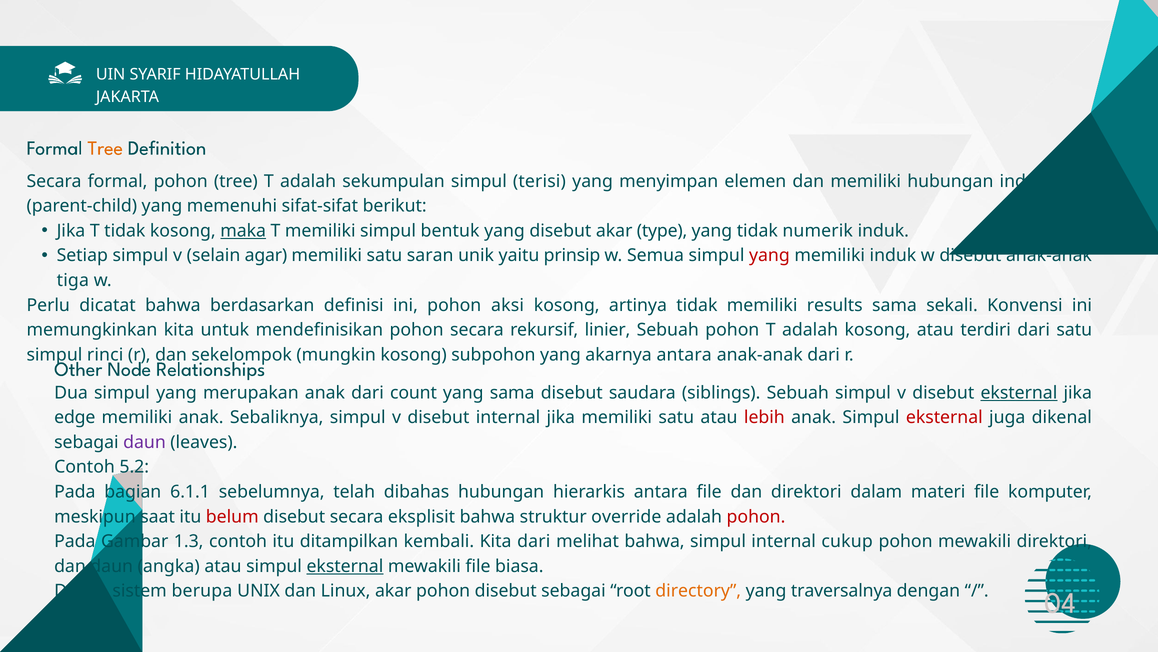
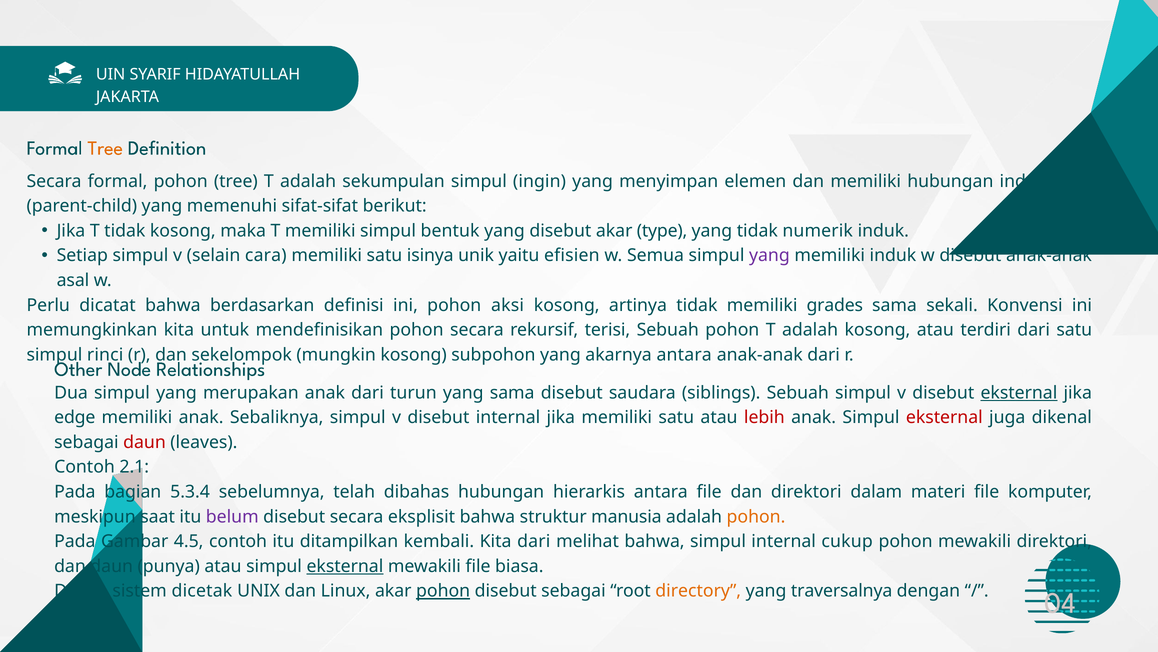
terisi: terisi -> ingin
maka underline: present -> none
agar: agar -> cara
saran: saran -> isinya
prinsip: prinsip -> efisien
yang at (769, 255) colour: red -> purple
tiga: tiga -> asal
results: results -> grades
linier: linier -> terisi
count: count -> turun
daun at (145, 442) colour: purple -> red
5.2: 5.2 -> 2.1
6.1.1: 6.1.1 -> 5.3.4
belum colour: red -> purple
override: override -> manusia
pohon at (756, 516) colour: red -> orange
1.3: 1.3 -> 4.5
angka: angka -> punya
berupa: berupa -> dicetak
pohon at (443, 591) underline: none -> present
